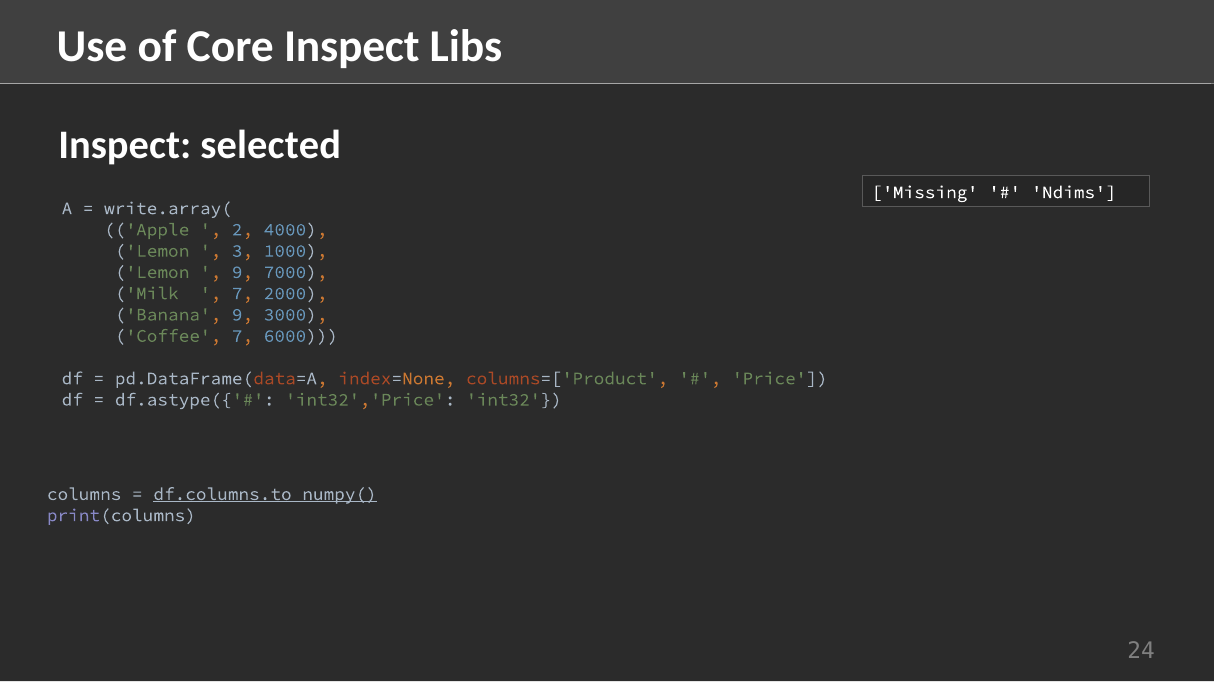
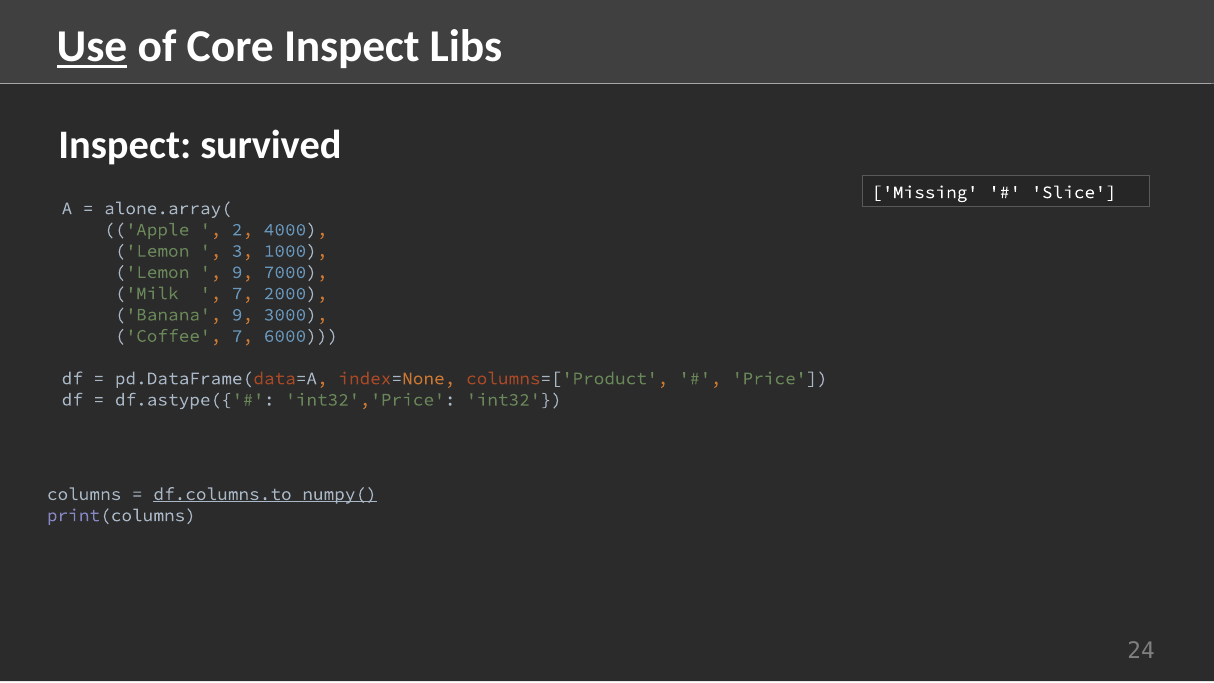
Use underline: none -> present
selected: selected -> survived
Ndims: Ndims -> Slice
write.array(: write.array( -> alone.array(
